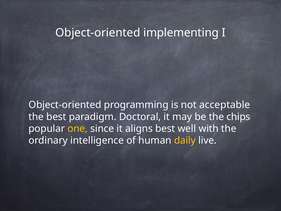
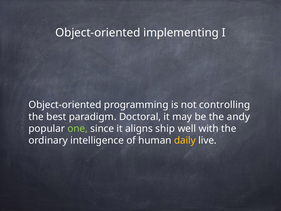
acceptable: acceptable -> controlling
chips: chips -> andy
one colour: yellow -> light green
aligns best: best -> ship
